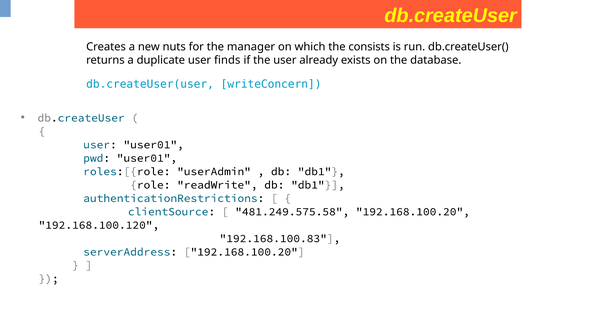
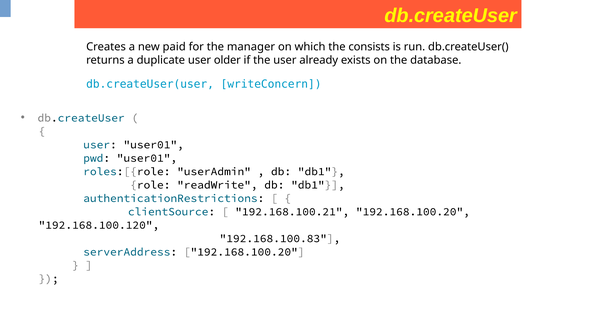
nuts: nuts -> paid
finds: finds -> older
481.249.575.58: 481.249.575.58 -> 192.168.100.21
